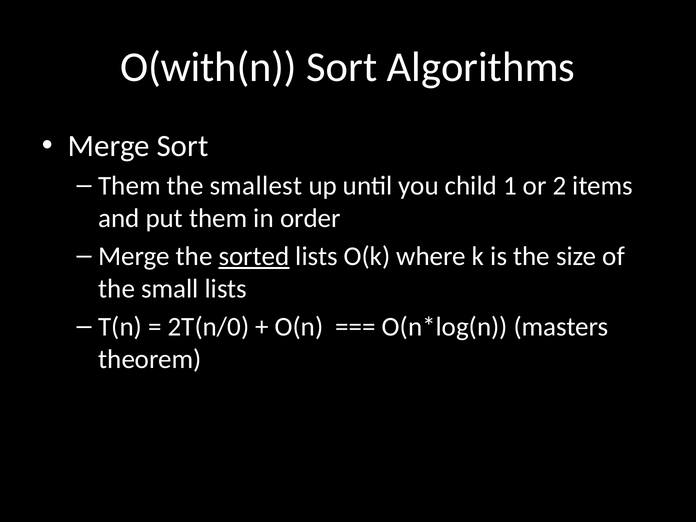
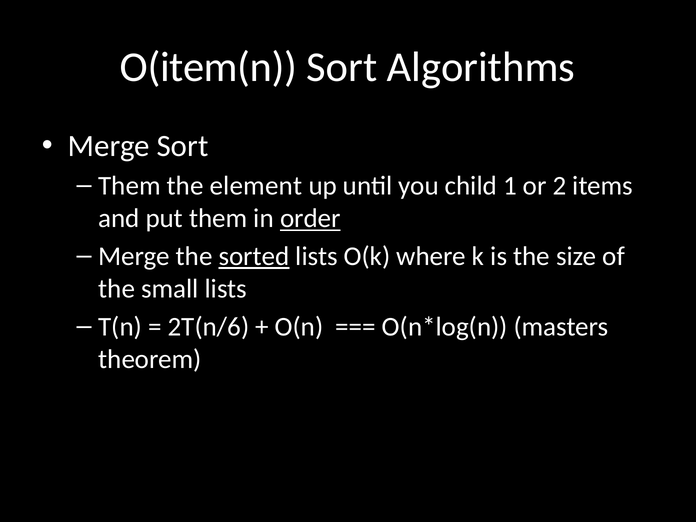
O(with(n: O(with(n -> O(item(n
smallest: smallest -> element
order underline: none -> present
2T(n/0: 2T(n/0 -> 2T(n/6
